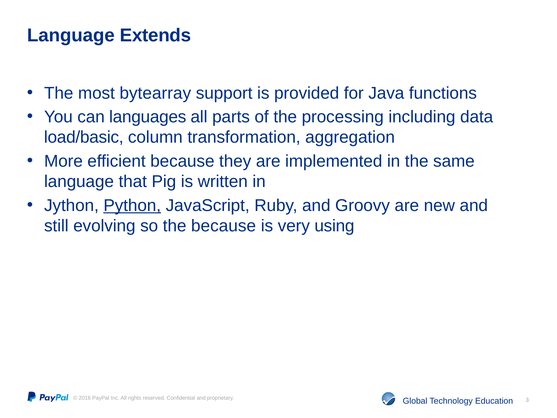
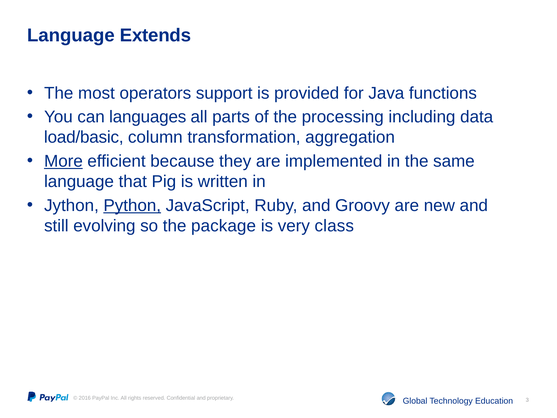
bytearray: bytearray -> operators
More underline: none -> present
the because: because -> package
using: using -> class
